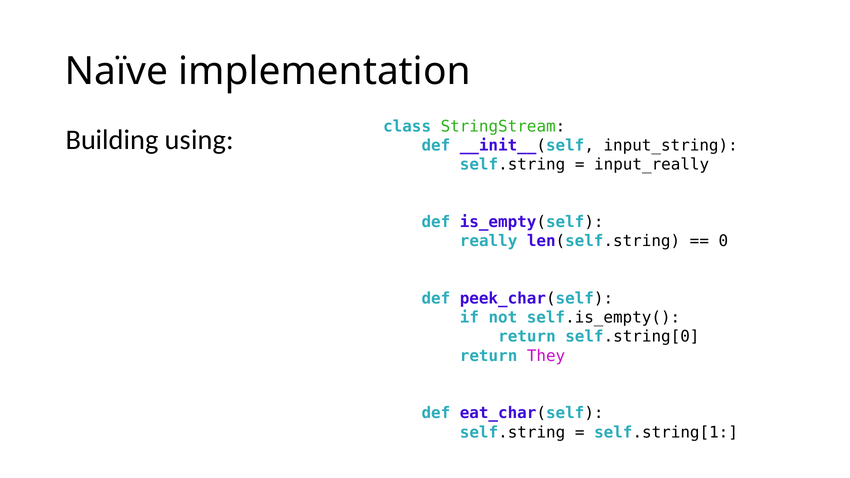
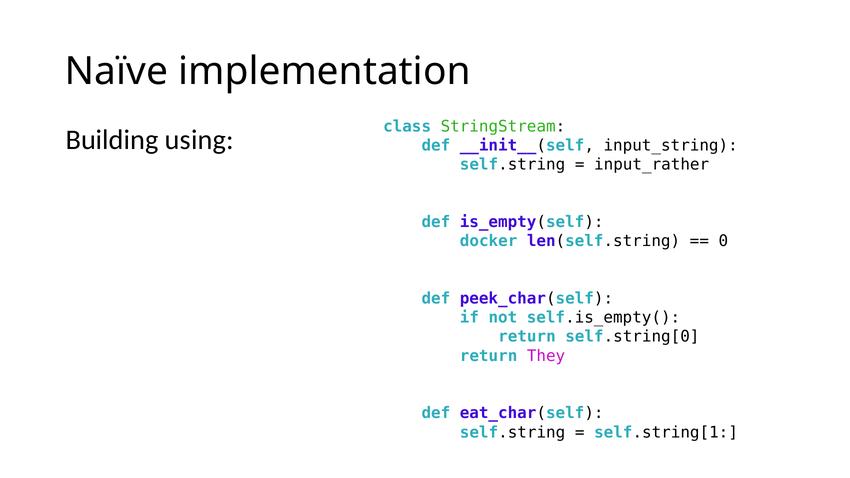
input_really: input_really -> input_rather
really: really -> docker
